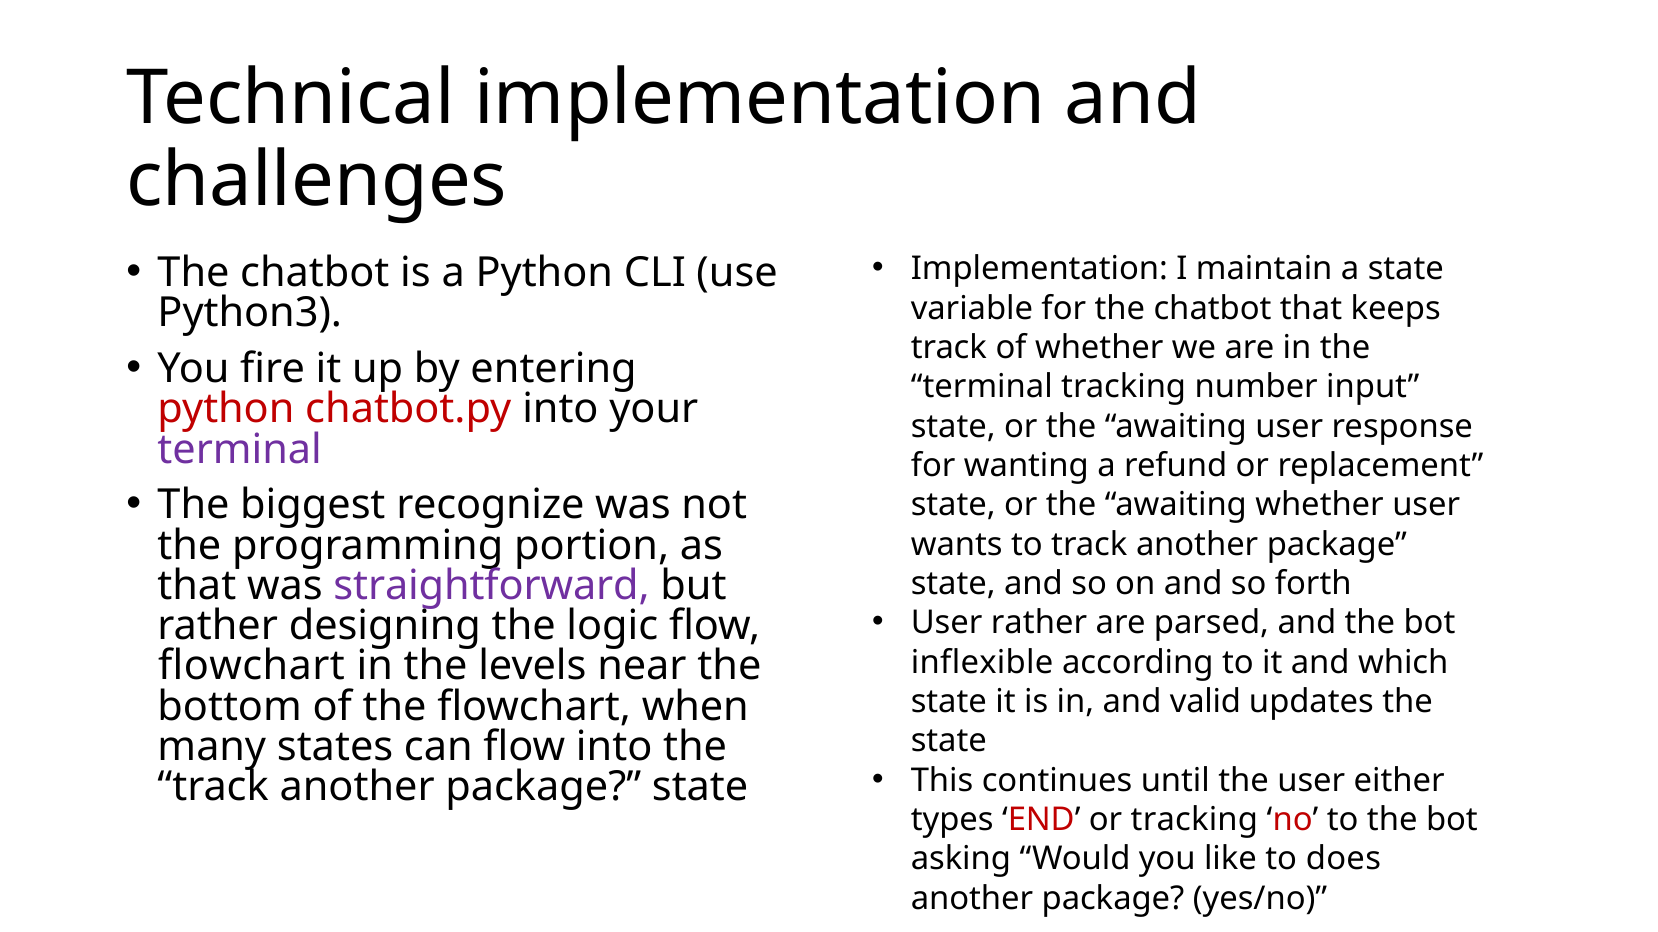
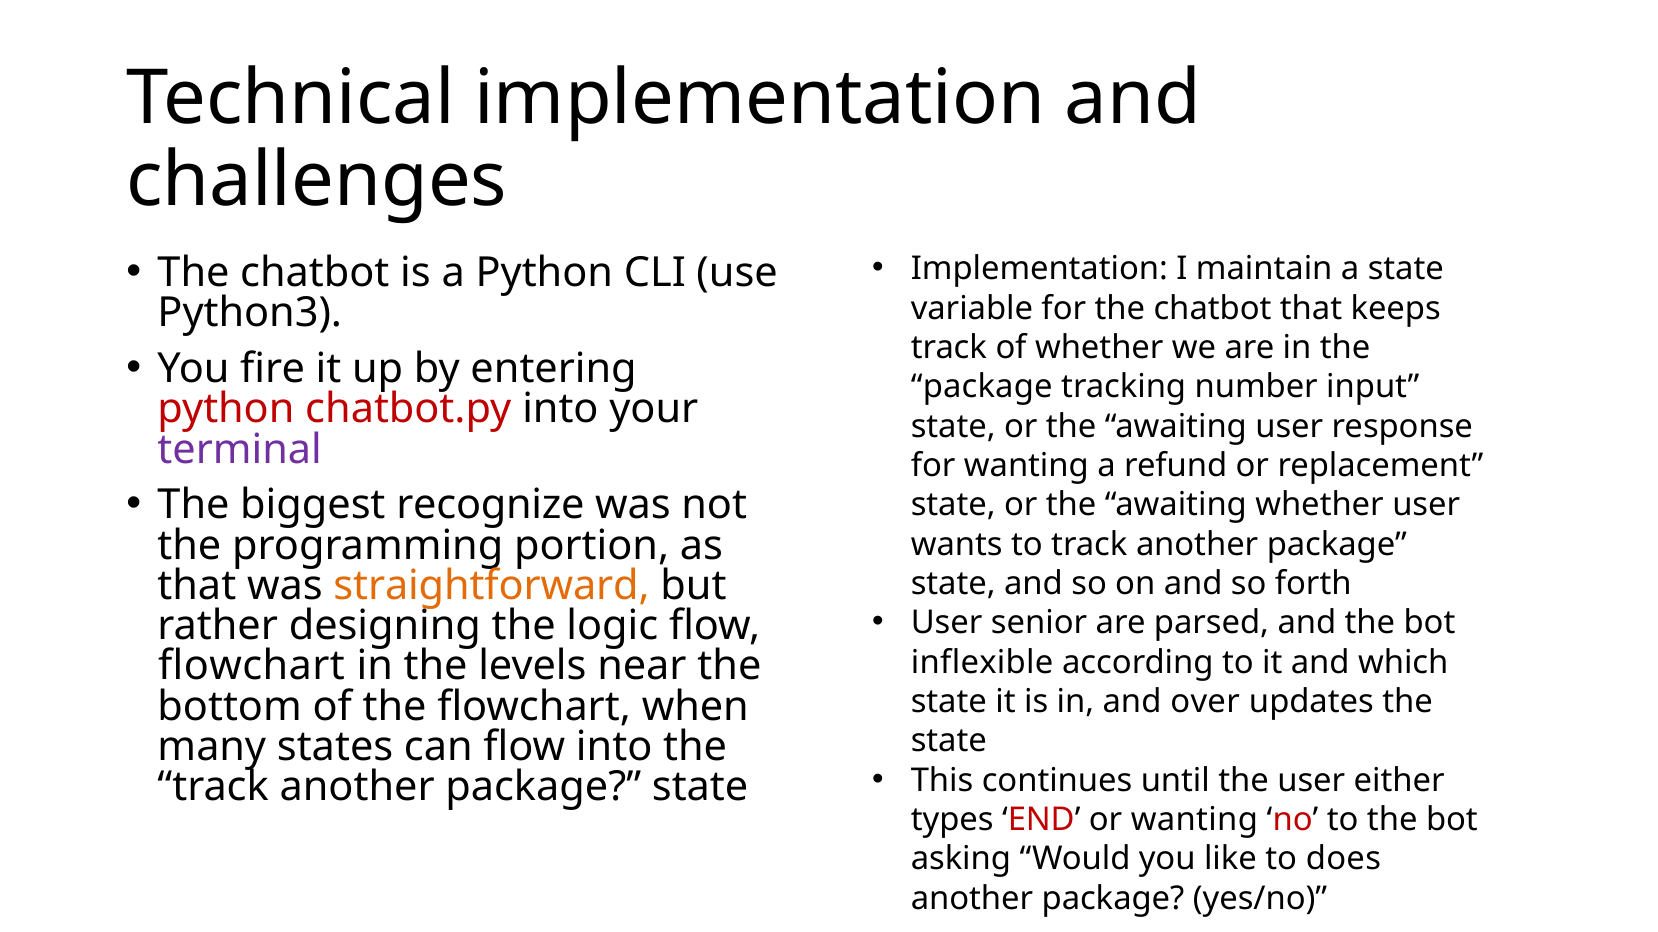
terminal at (982, 387): terminal -> package
straightforward colour: purple -> orange
User rather: rather -> senior
valid: valid -> over
or tracking: tracking -> wanting
